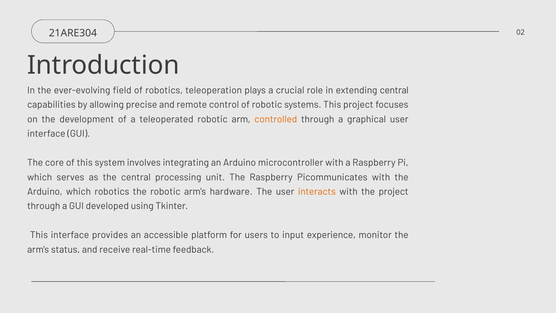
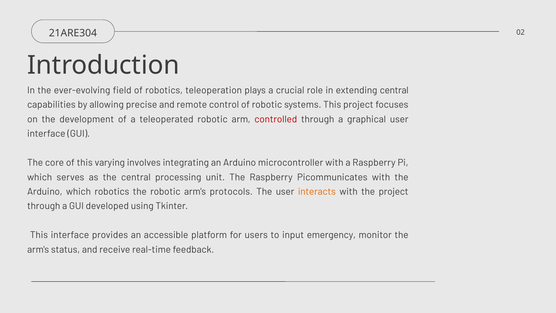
controlled colour: orange -> red
system: system -> varying
hardware: hardware -> protocols
experience: experience -> emergency
